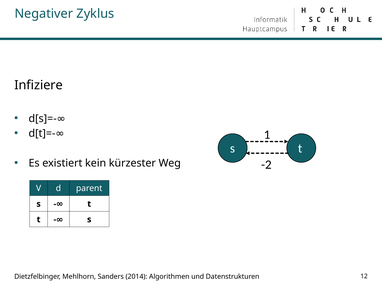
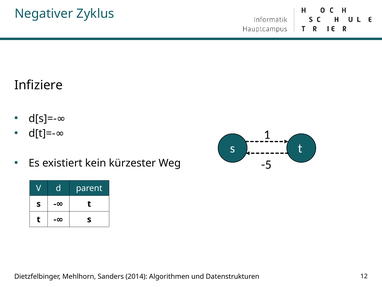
-2: -2 -> -5
